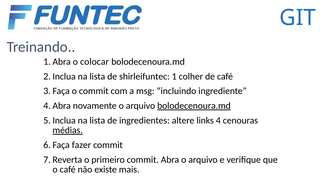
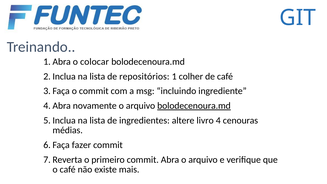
shirleifuntec: shirleifuntec -> repositórios
links: links -> livro
médias underline: present -> none
